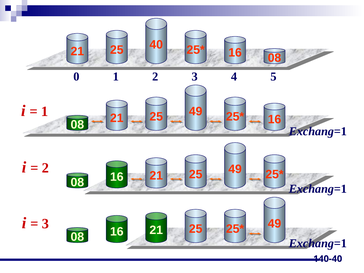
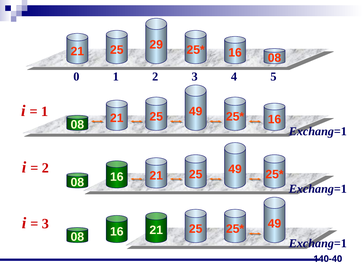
40: 40 -> 29
